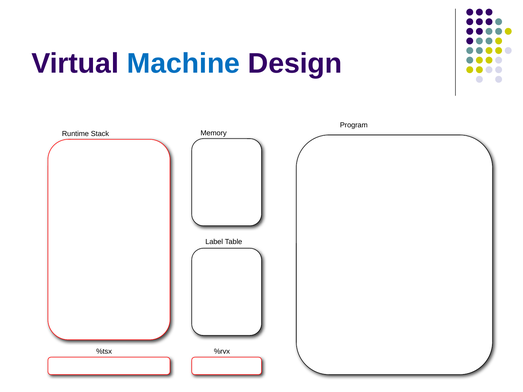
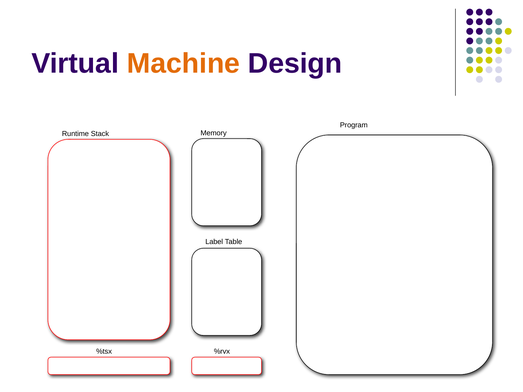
Machine colour: blue -> orange
